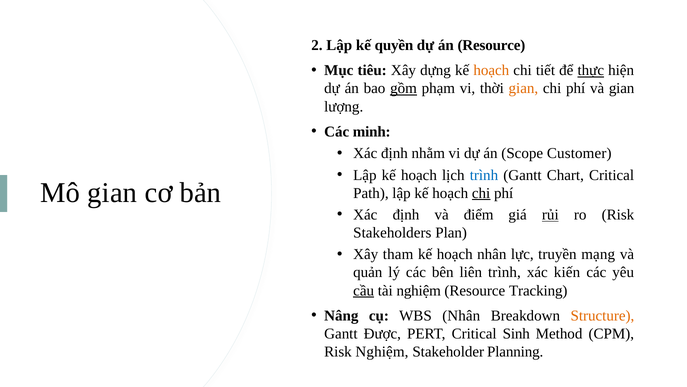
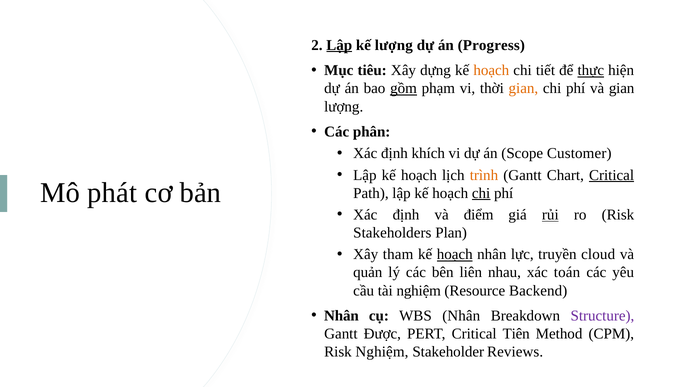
Lập at (339, 45) underline: none -> present
kế quyền: quyền -> lượng
án Resource: Resource -> Progress
minh: minh -> phân
nhằm: nhằm -> khích
trình at (484, 175) colour: blue -> orange
Critical at (612, 175) underline: none -> present
Mô gian: gian -> phát
hoạch at (455, 254) underline: none -> present
mạng: mạng -> cloud
liên trình: trình -> nhau
kiến: kiến -> toán
cầu underline: present -> none
Tracking: Tracking -> Backend
Nâng at (341, 315): Nâng -> Nhân
Structure colour: orange -> purple
Sinh: Sinh -> Tiên
Planning: Planning -> Reviews
